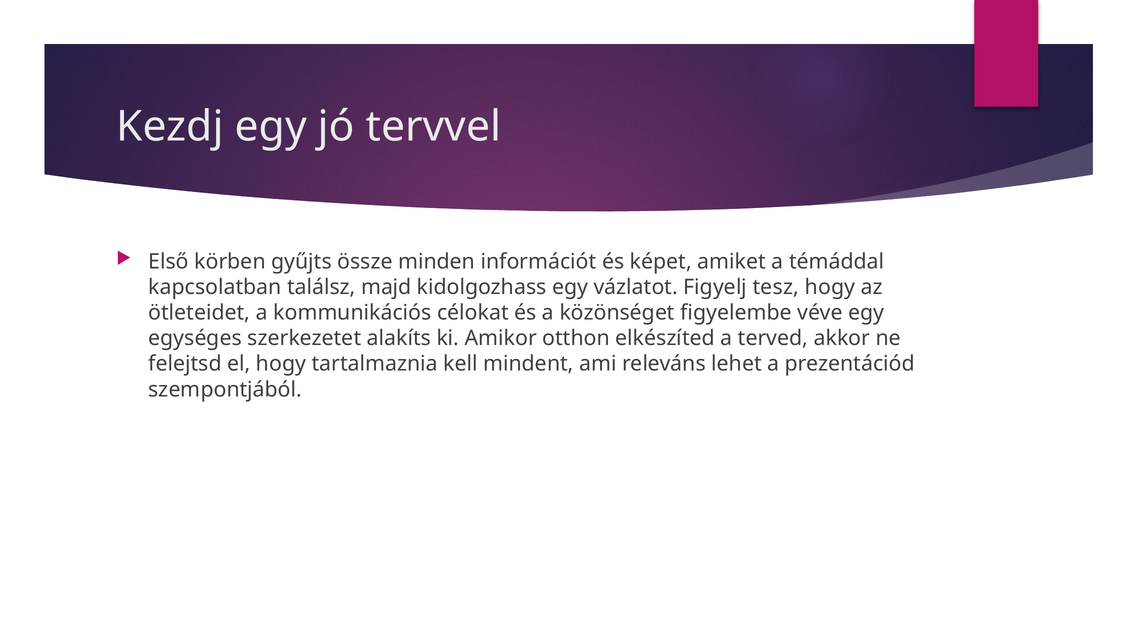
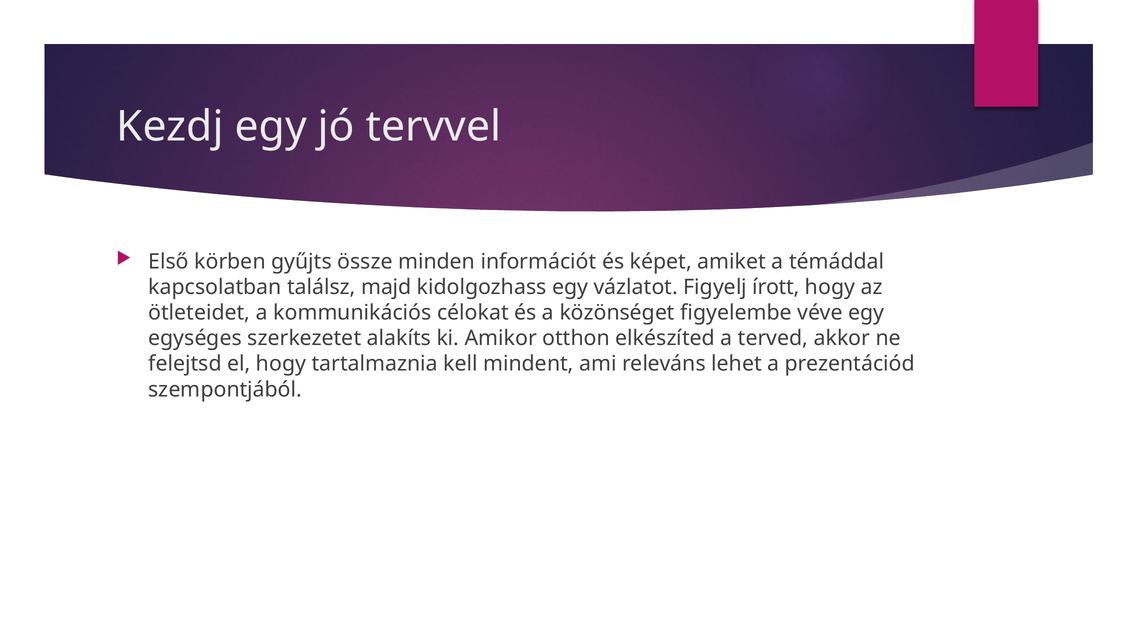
tesz: tesz -> írott
